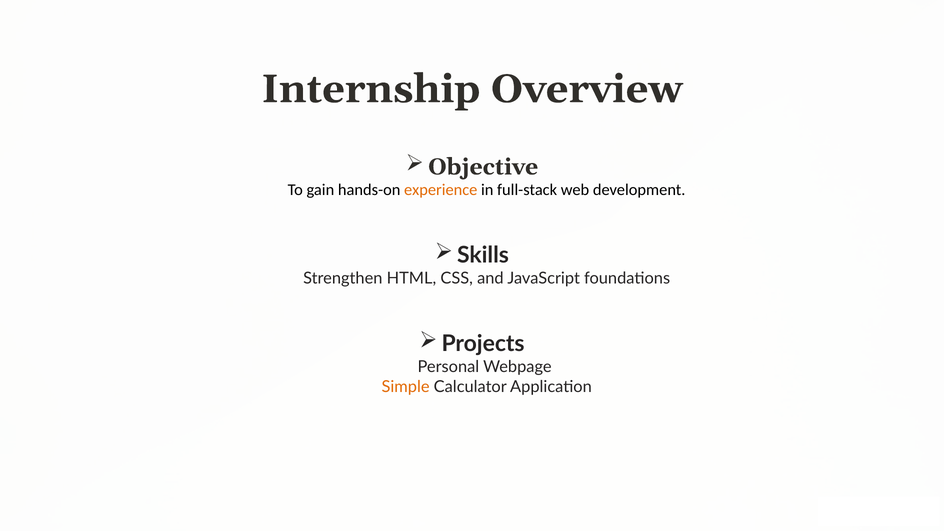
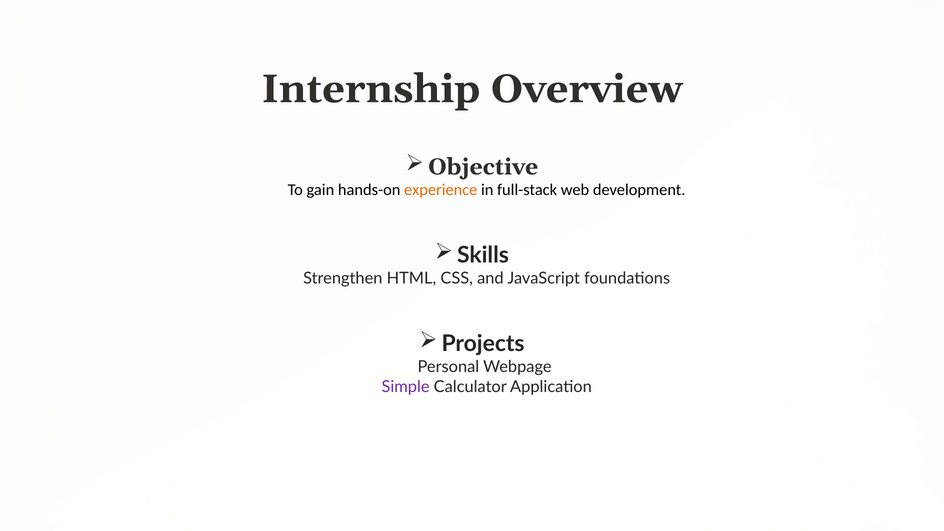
Simple colour: orange -> purple
